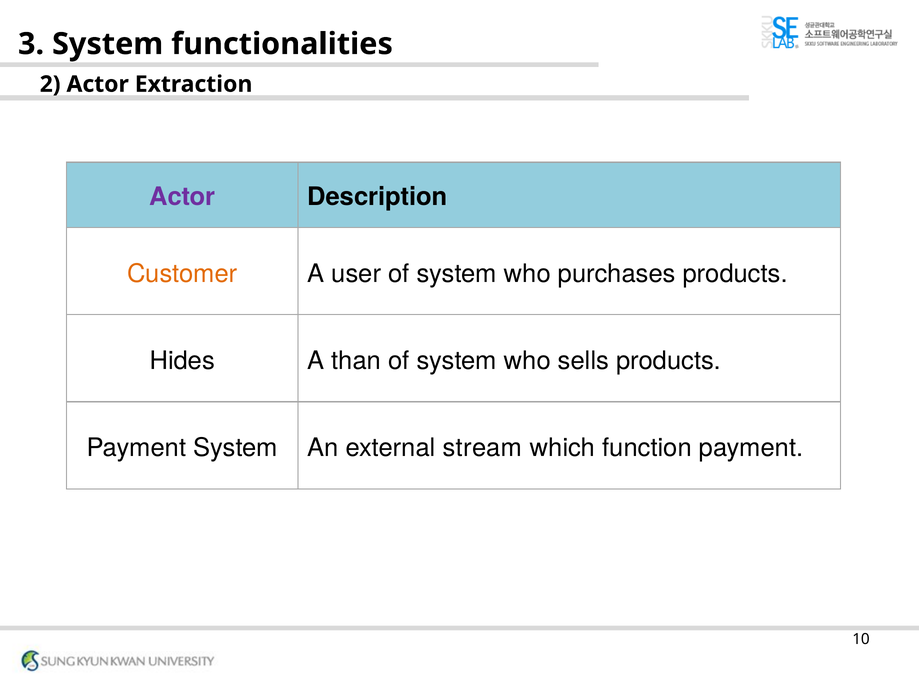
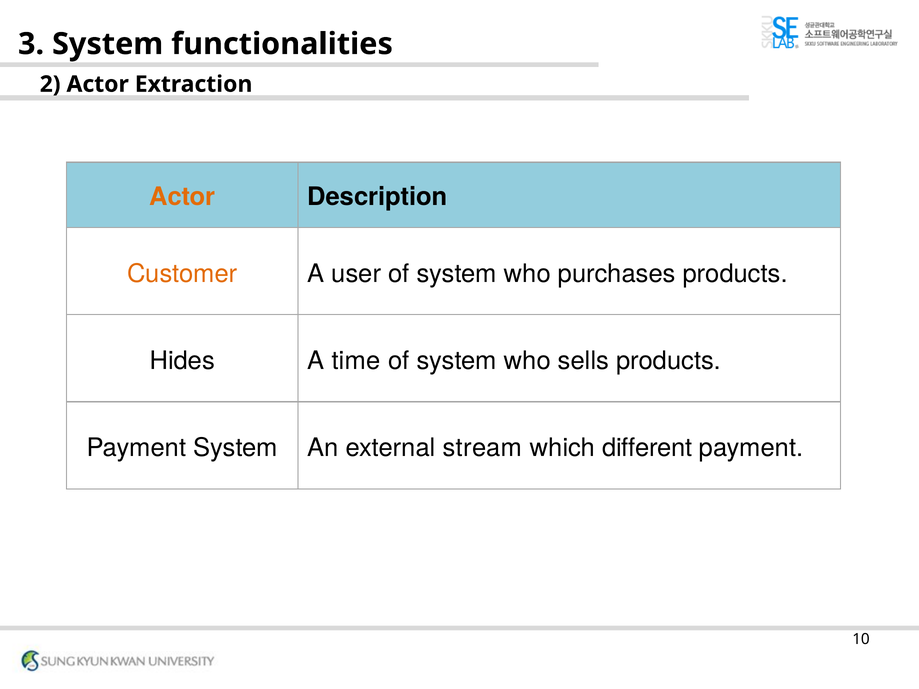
Actor at (182, 197) colour: purple -> orange
than: than -> time
function: function -> different
